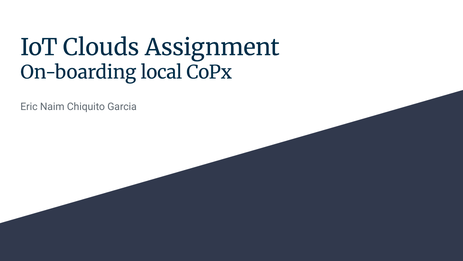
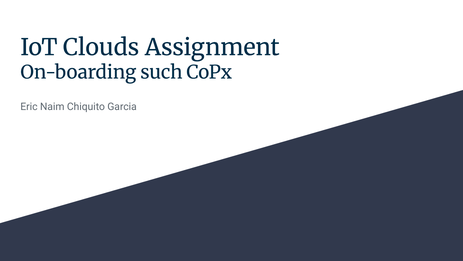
local: local -> such
